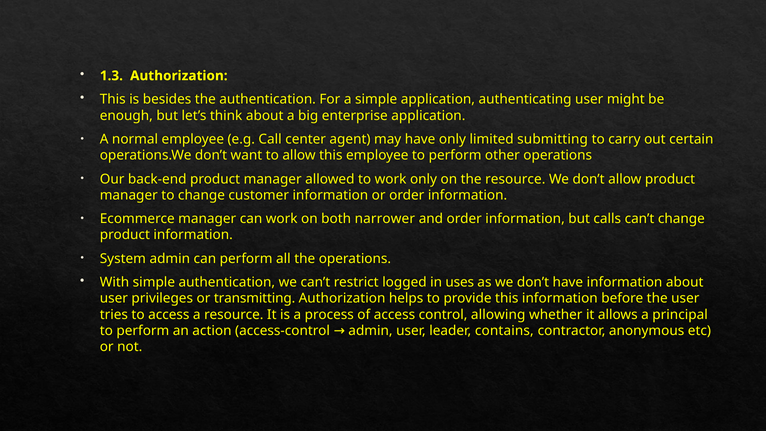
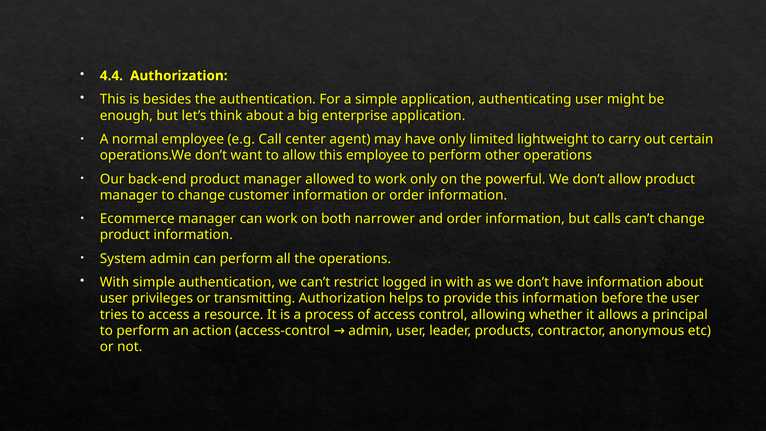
1.3: 1.3 -> 4.4
submitting: submitting -> lightweight
the resource: resource -> powerful
in uses: uses -> with
contains: contains -> products
